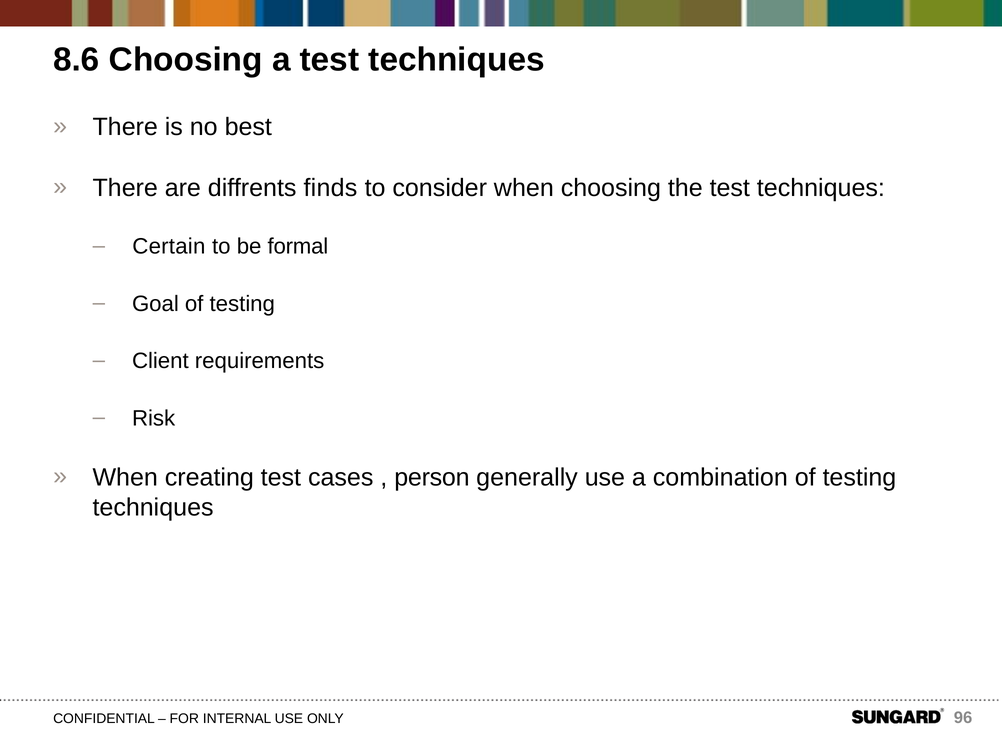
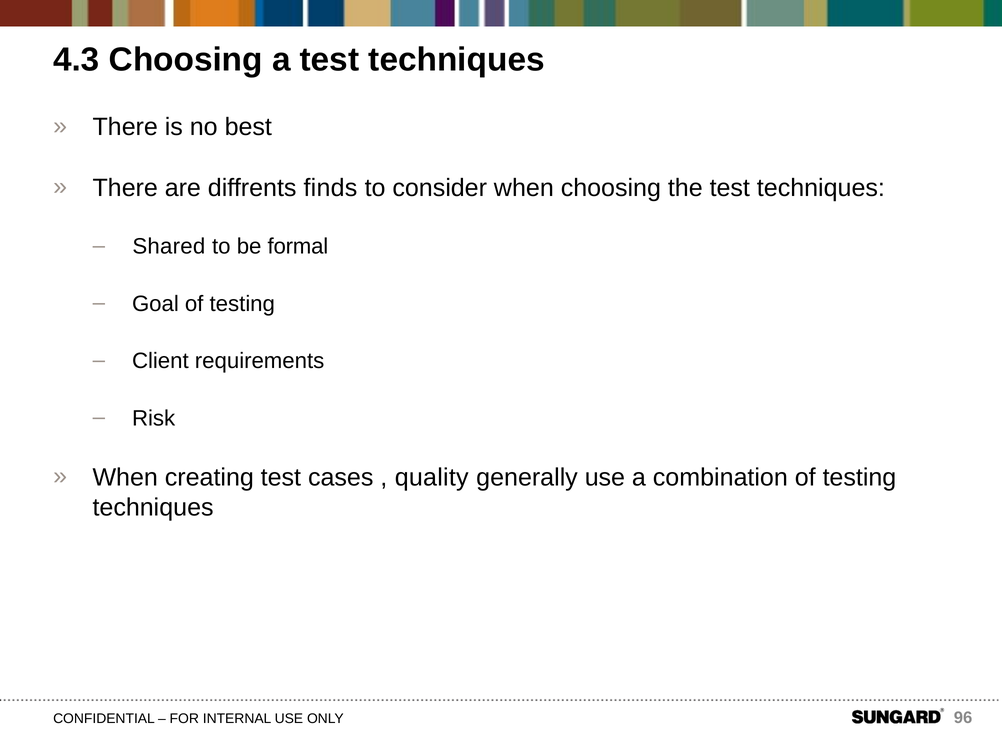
8.6: 8.6 -> 4.3
Certain: Certain -> Shared
person: person -> quality
